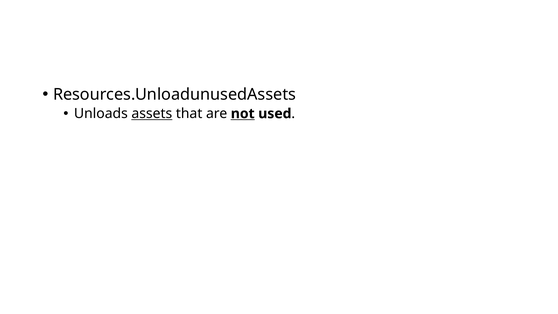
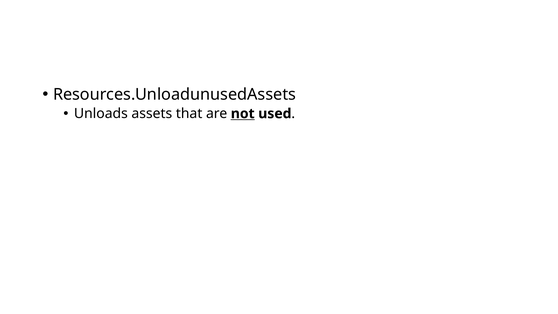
assets underline: present -> none
